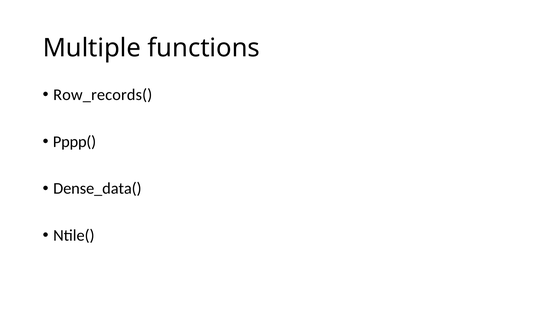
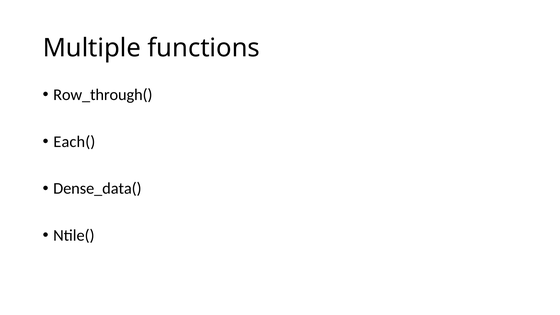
Row_records(: Row_records( -> Row_through(
Pppp(: Pppp( -> Each(
